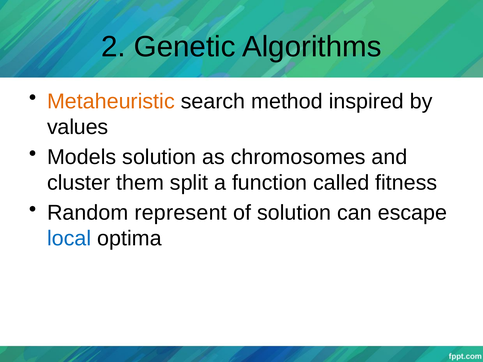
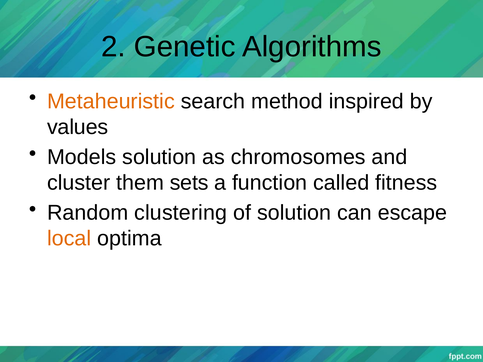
split: split -> sets
represent: represent -> clustering
local colour: blue -> orange
